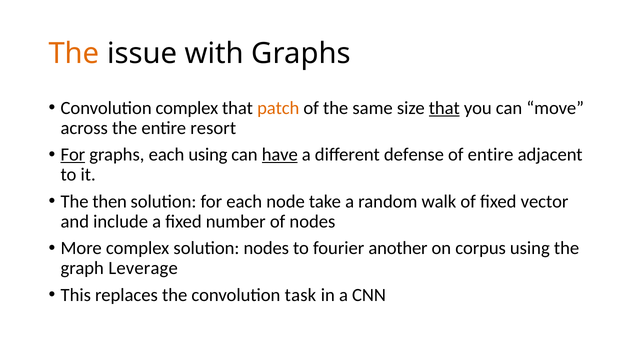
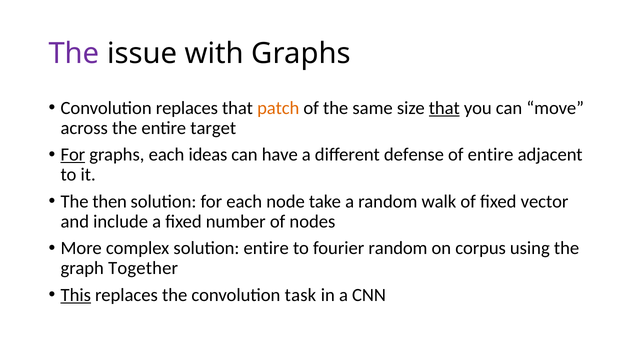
The at (74, 54) colour: orange -> purple
Convolution complex: complex -> replaces
resort: resort -> target
each using: using -> ideas
have underline: present -> none
solution nodes: nodes -> entire
fourier another: another -> random
Leverage: Leverage -> Together
This underline: none -> present
